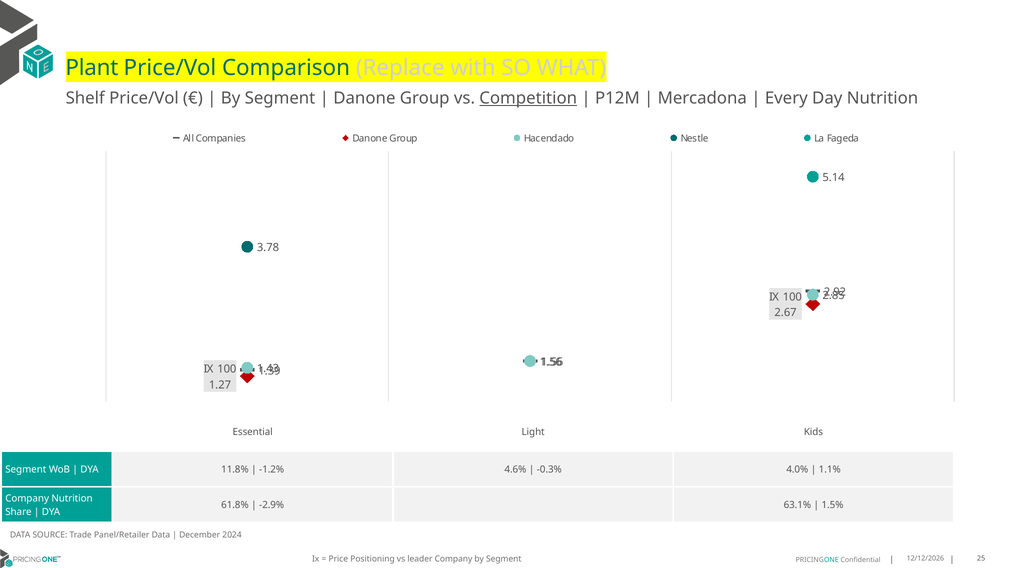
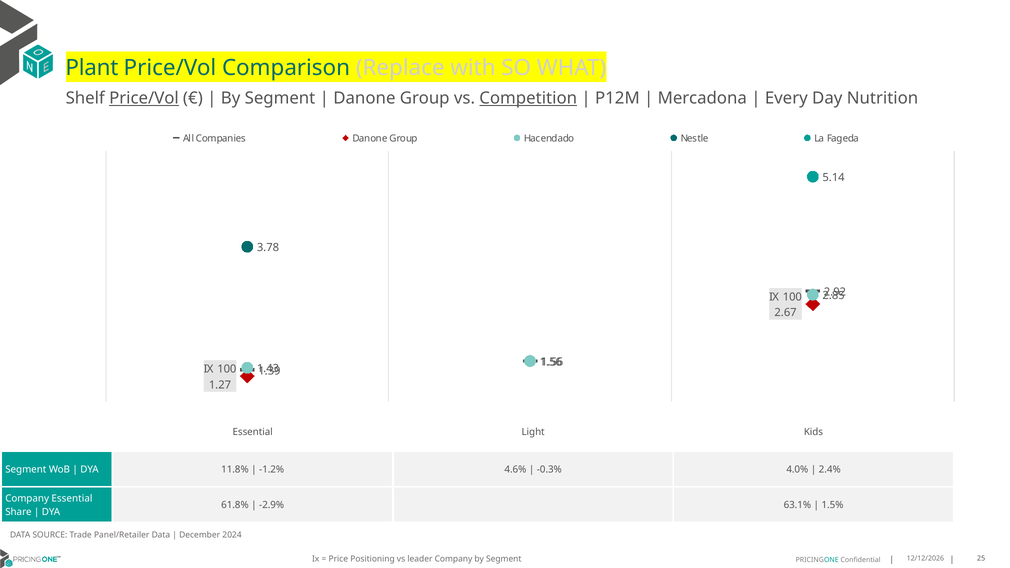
Price/Vol at (144, 98) underline: none -> present
1.1%: 1.1% -> 2.4%
Company Nutrition: Nutrition -> Essential
